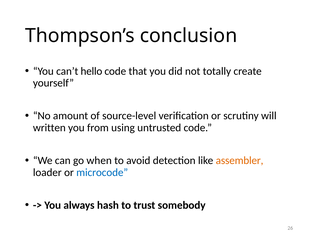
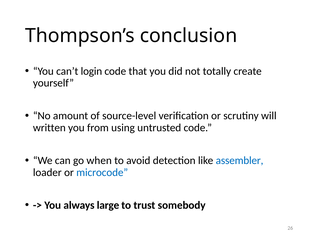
hello: hello -> login
assembler colour: orange -> blue
hash: hash -> large
